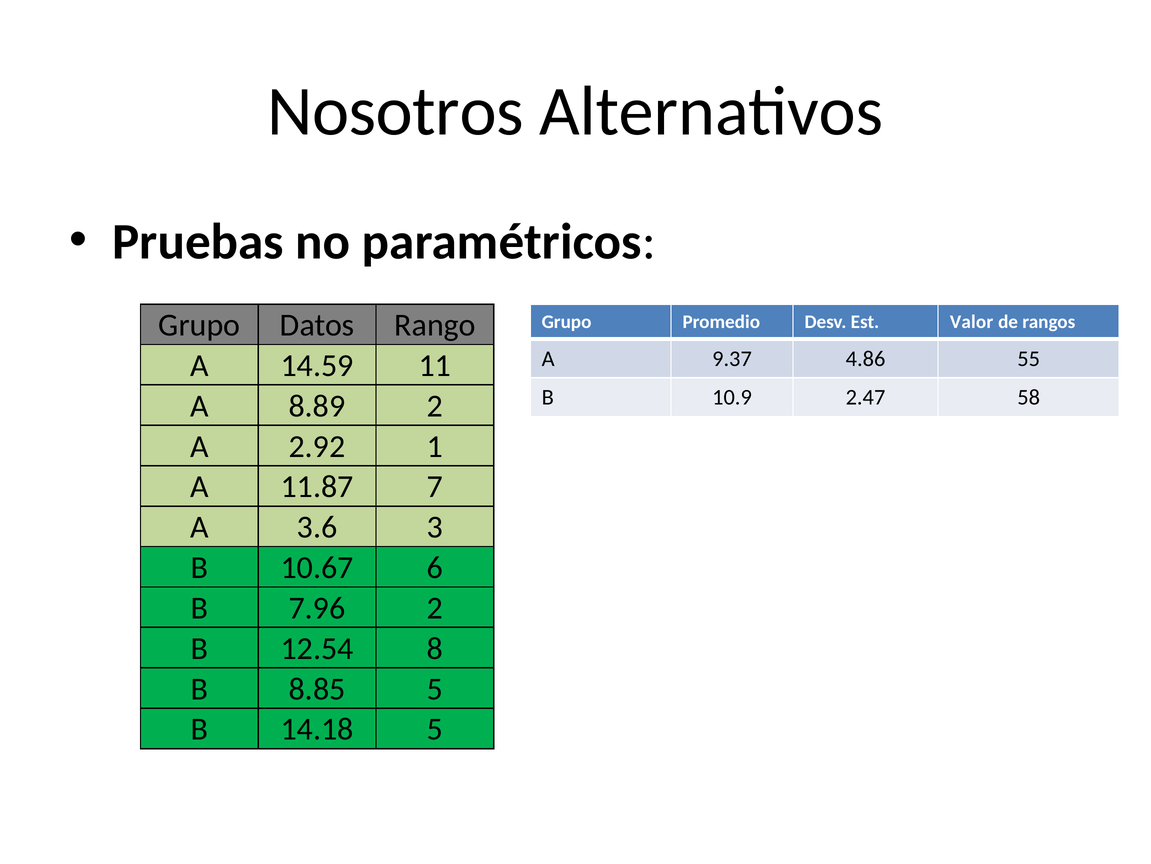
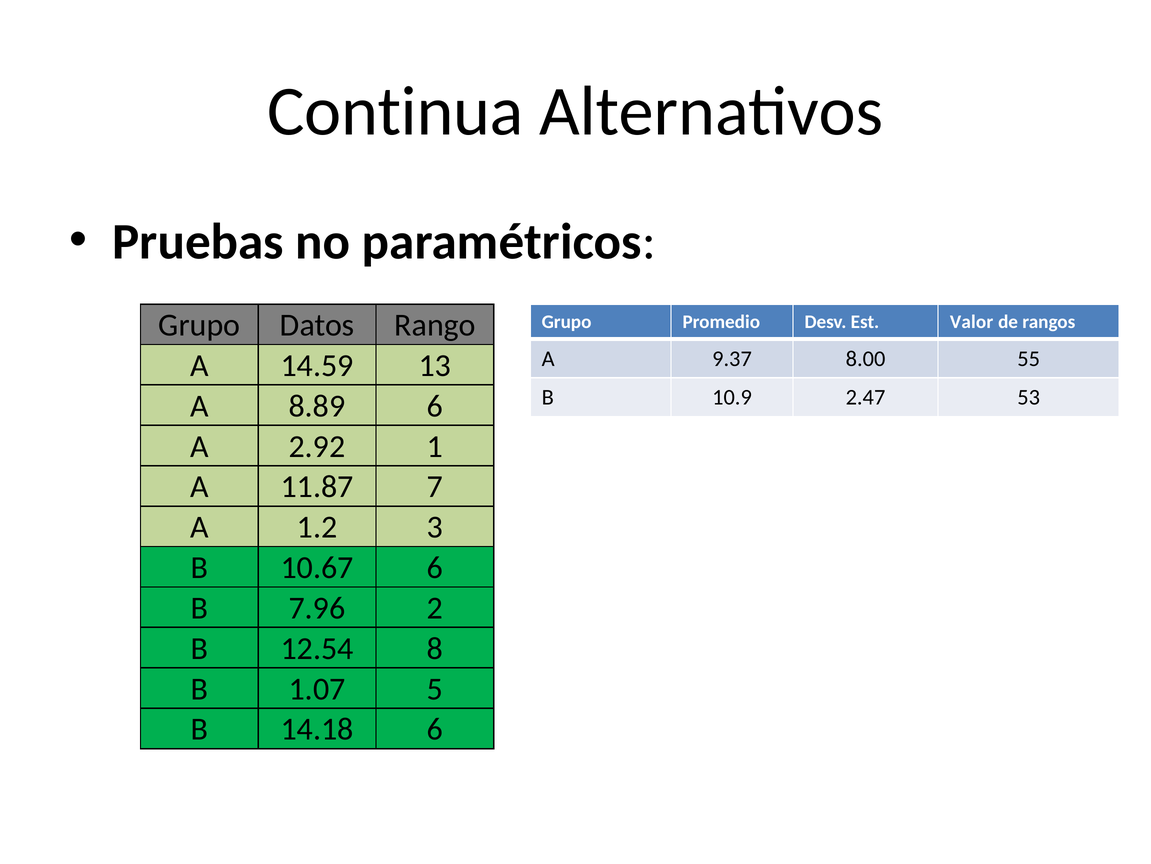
Nosotros: Nosotros -> Continua
4.86: 4.86 -> 8.00
11: 11 -> 13
58: 58 -> 53
8.89 2: 2 -> 6
3.6: 3.6 -> 1.2
8.85: 8.85 -> 1.07
14.18 5: 5 -> 6
